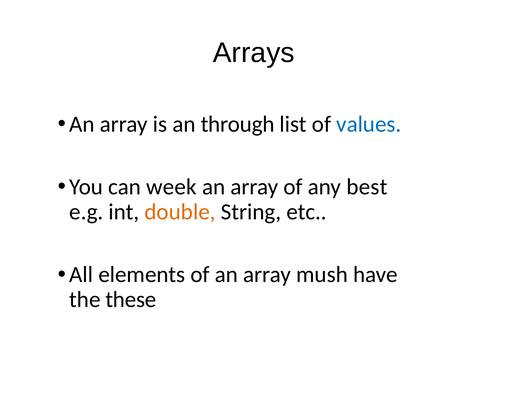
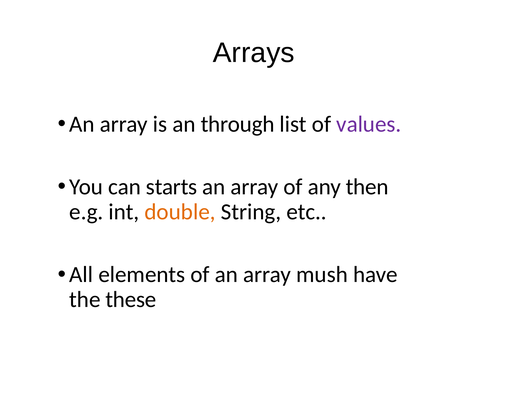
values colour: blue -> purple
week: week -> starts
best: best -> then
